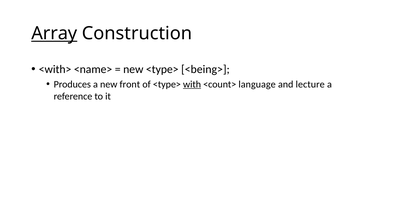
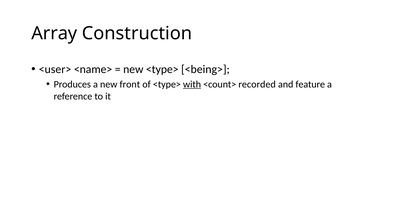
Array underline: present -> none
<with>: <with> -> <user>
language: language -> recorded
lecture: lecture -> feature
